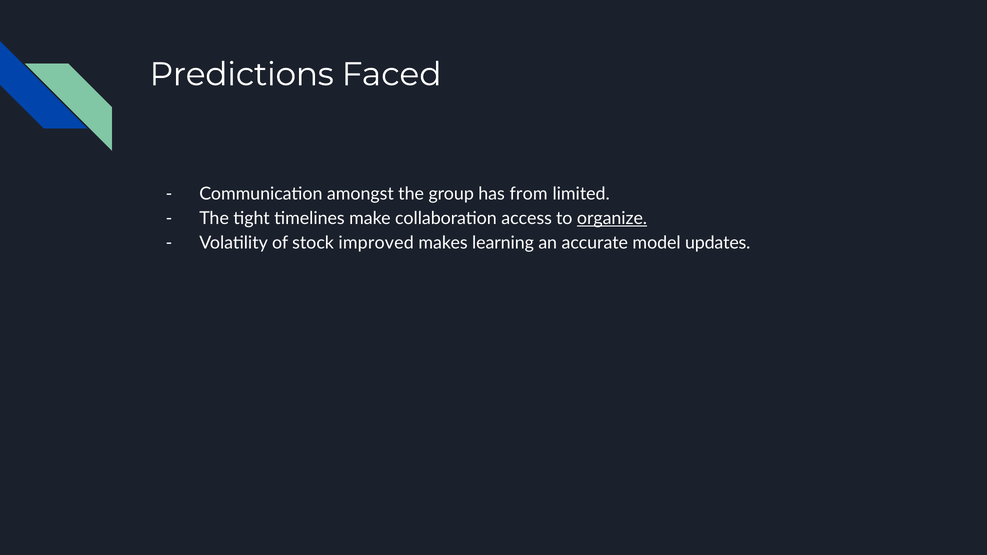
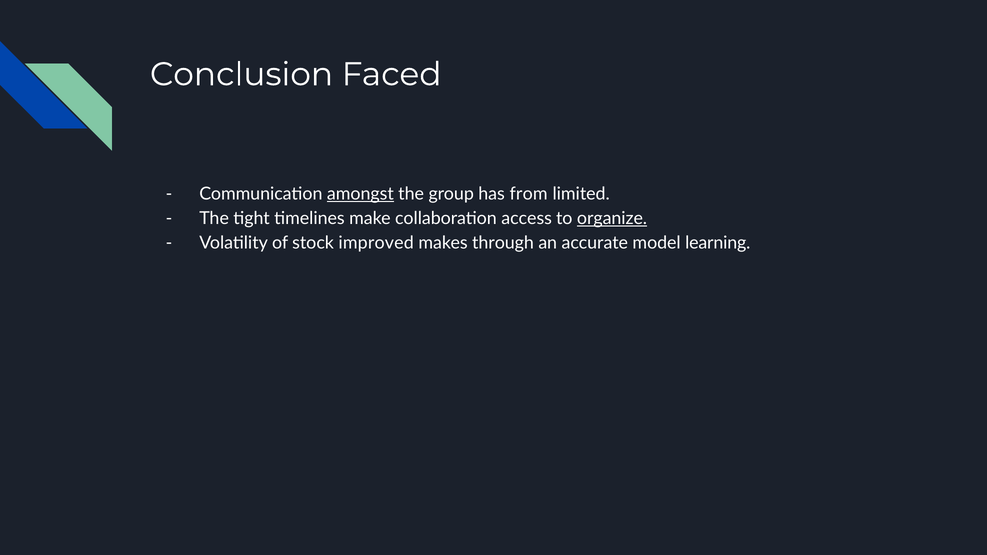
Predictions: Predictions -> Conclusion
amongst underline: none -> present
learning: learning -> through
updates: updates -> learning
